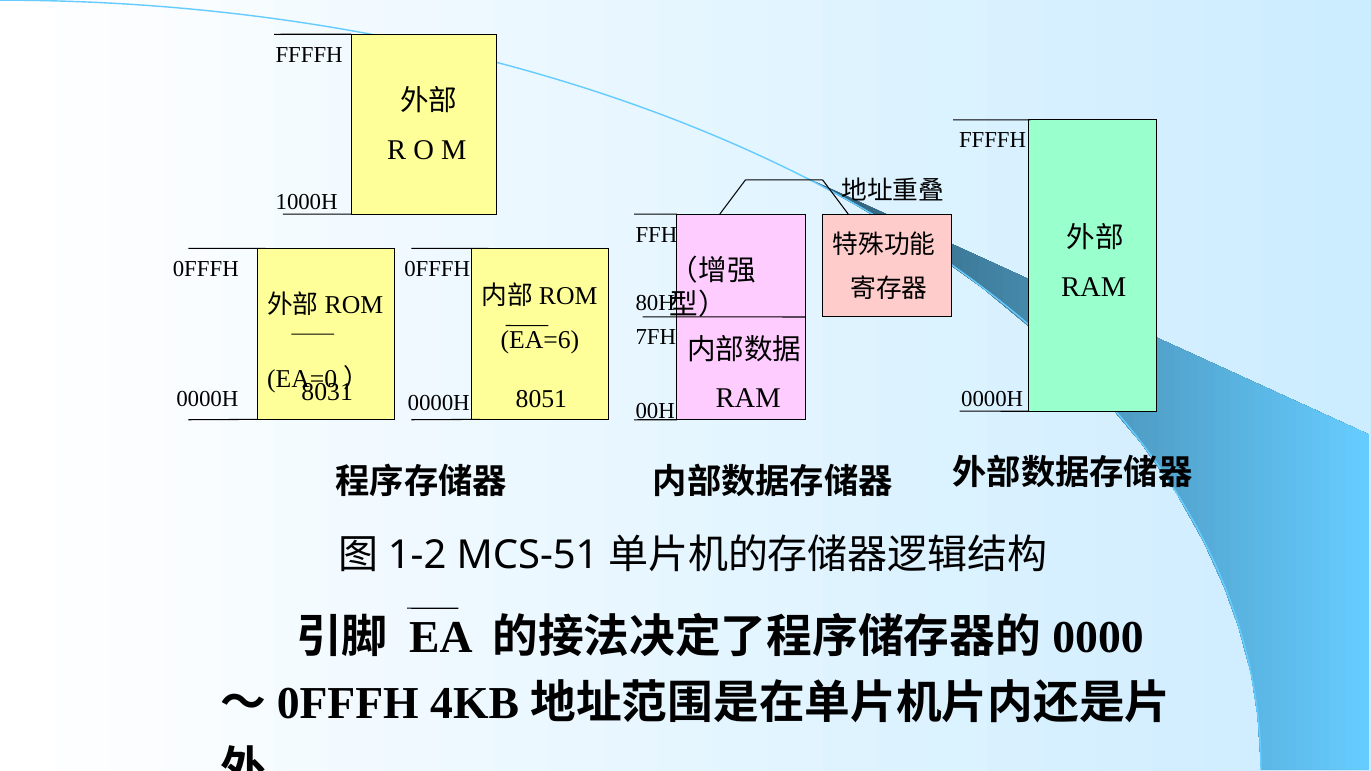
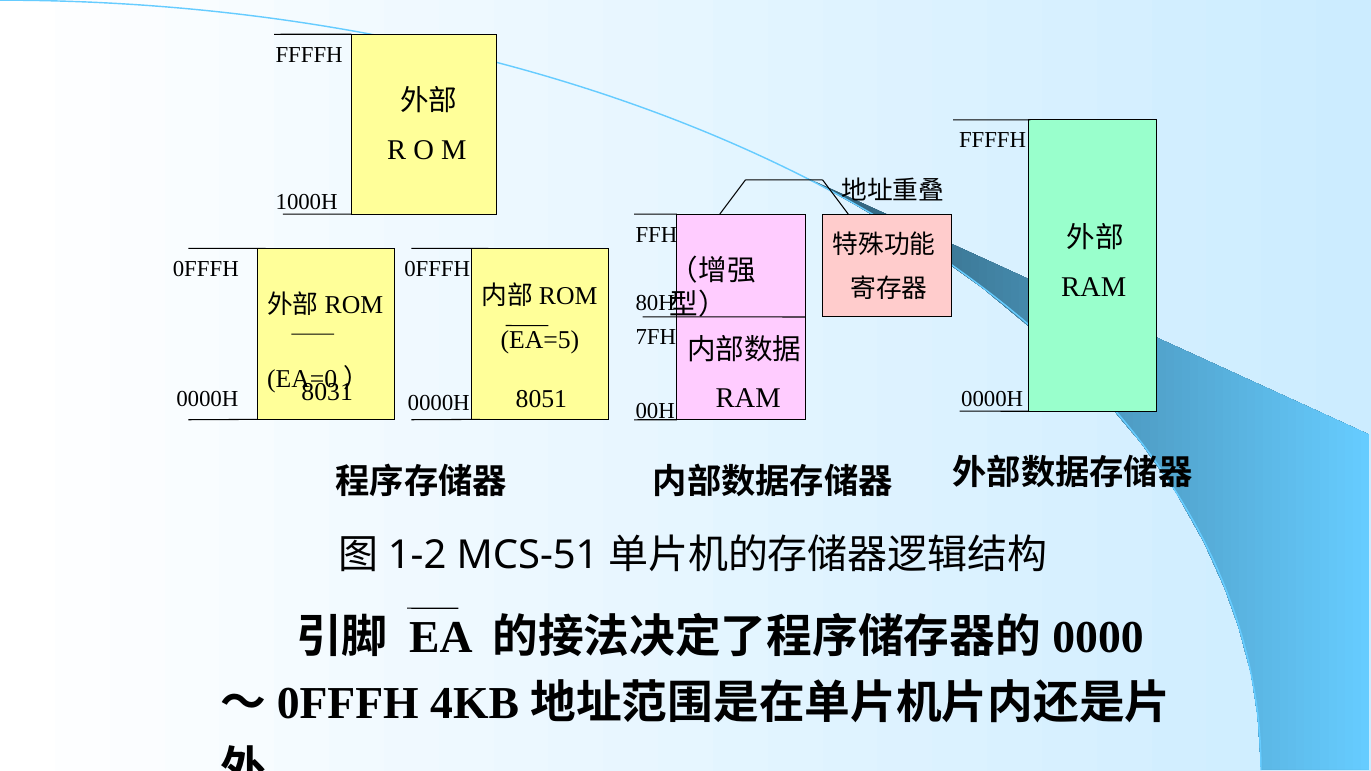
EA=6: EA=6 -> EA=5
